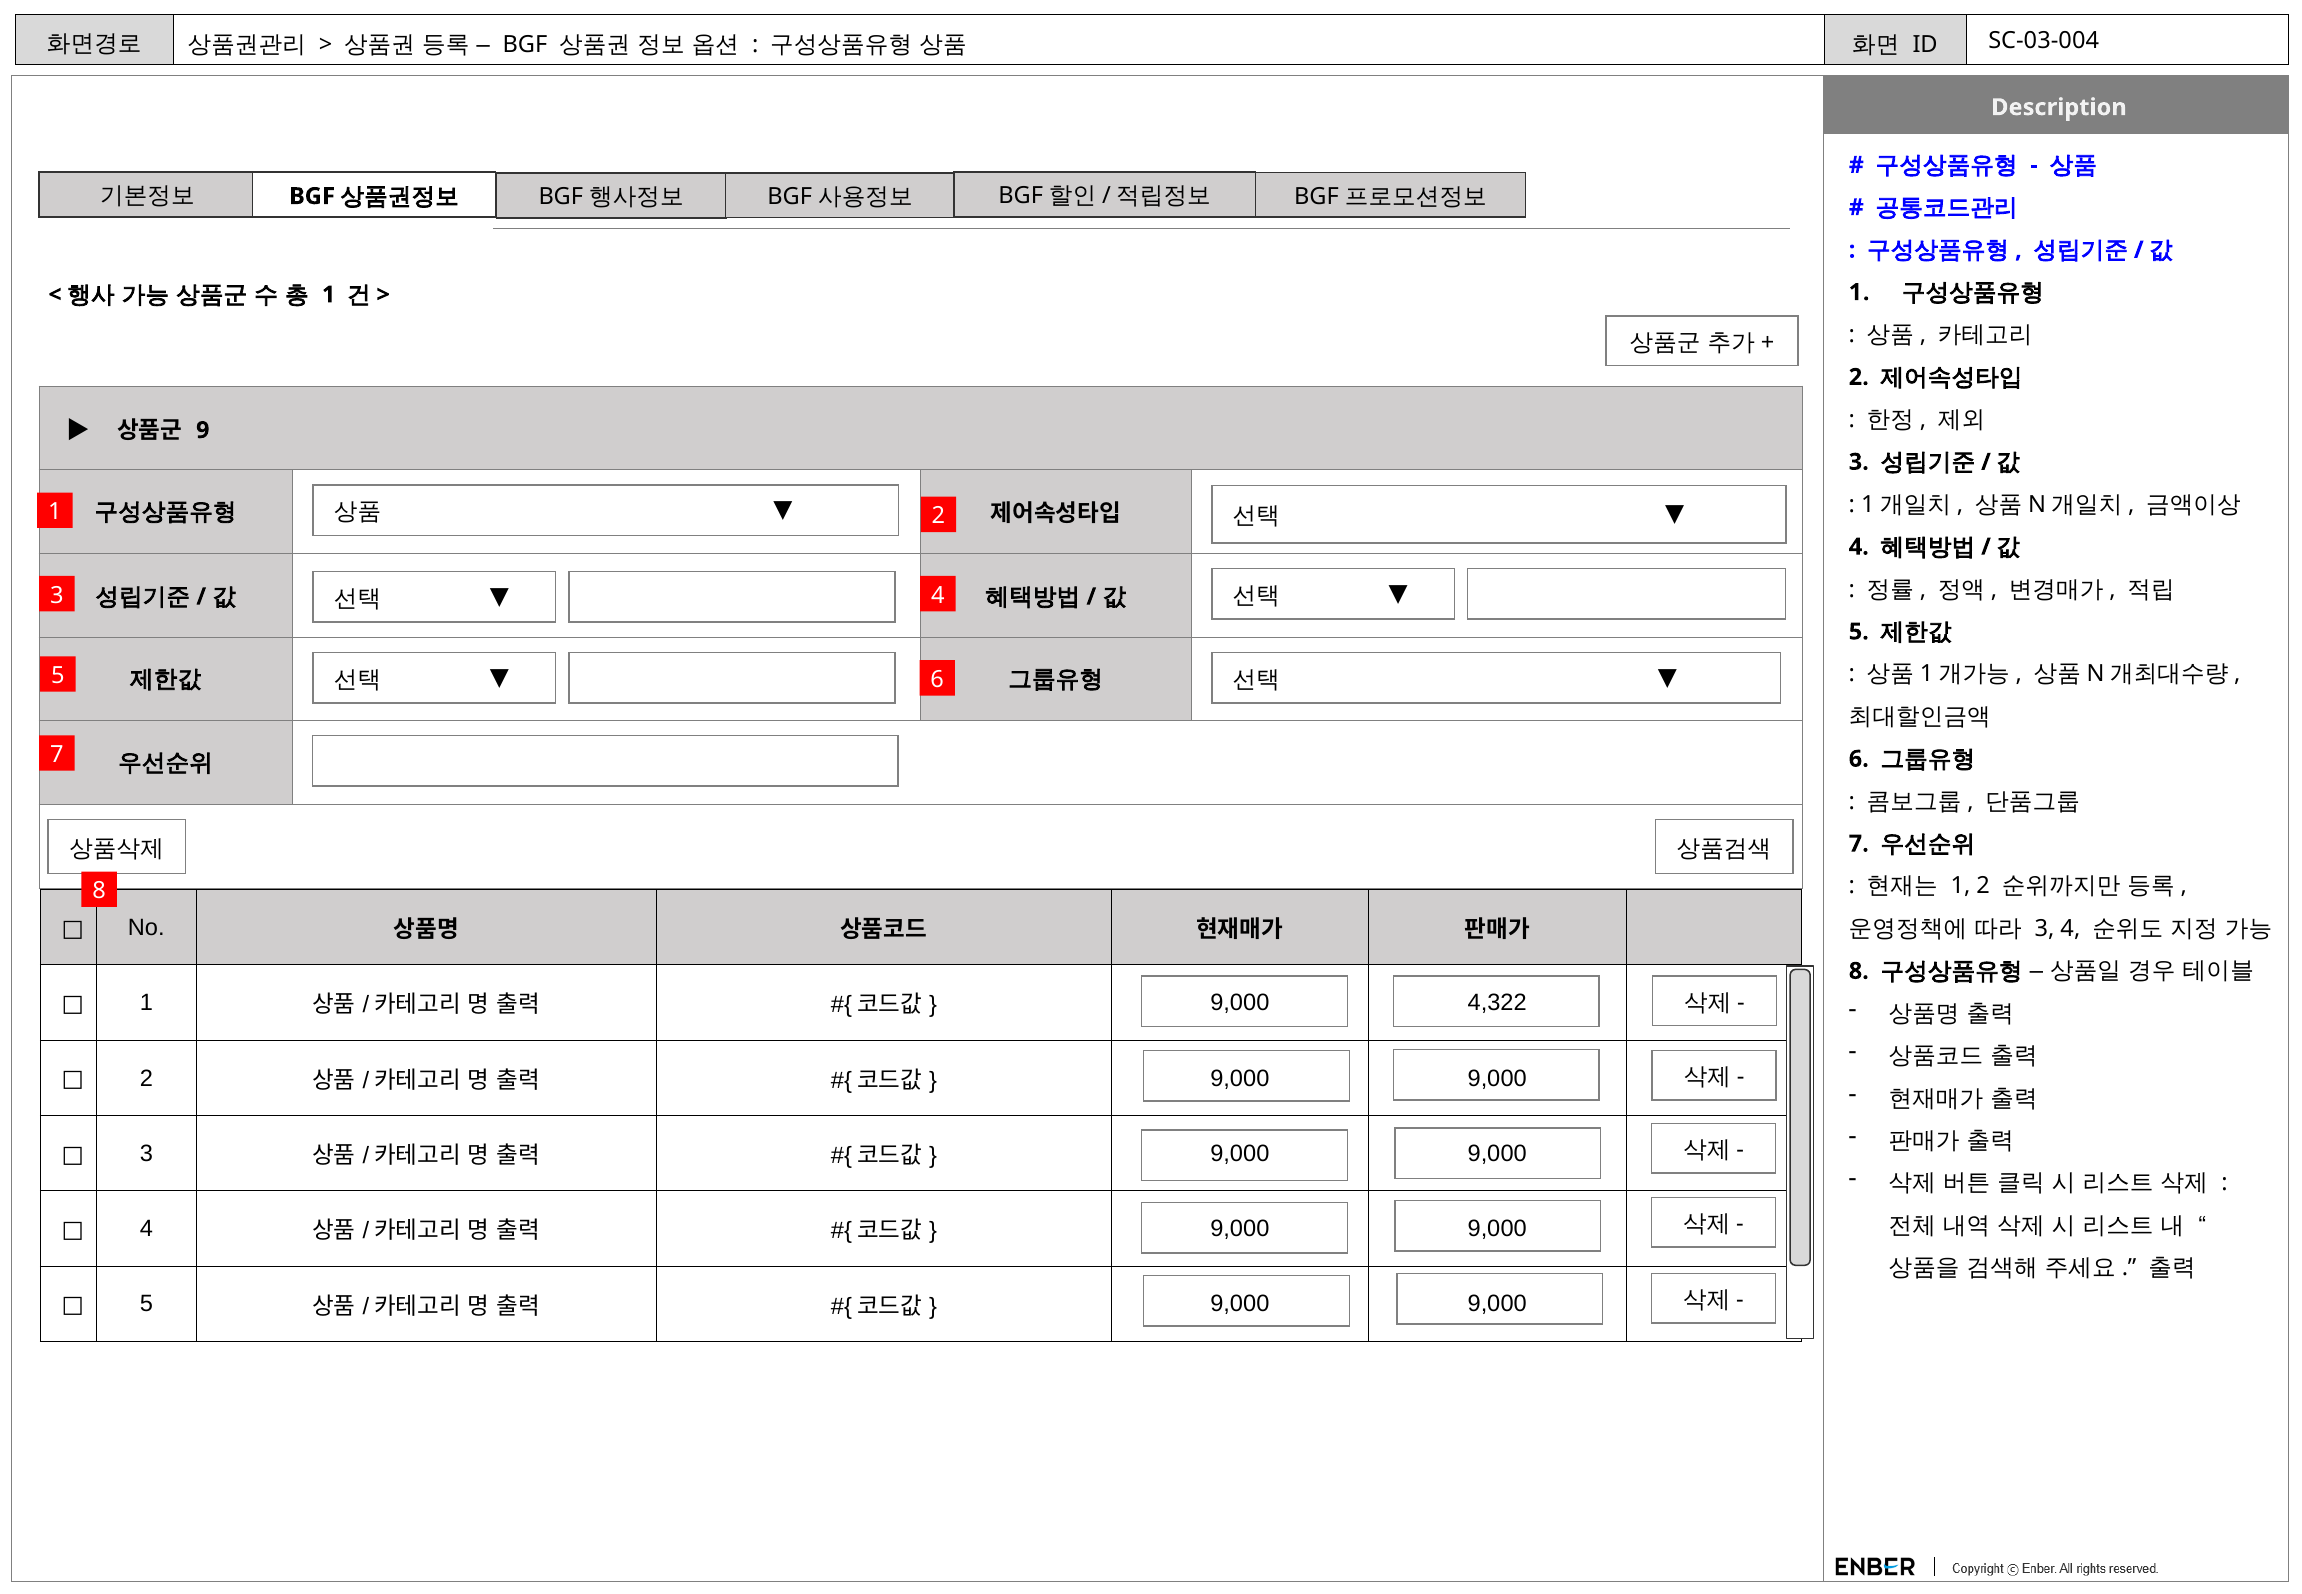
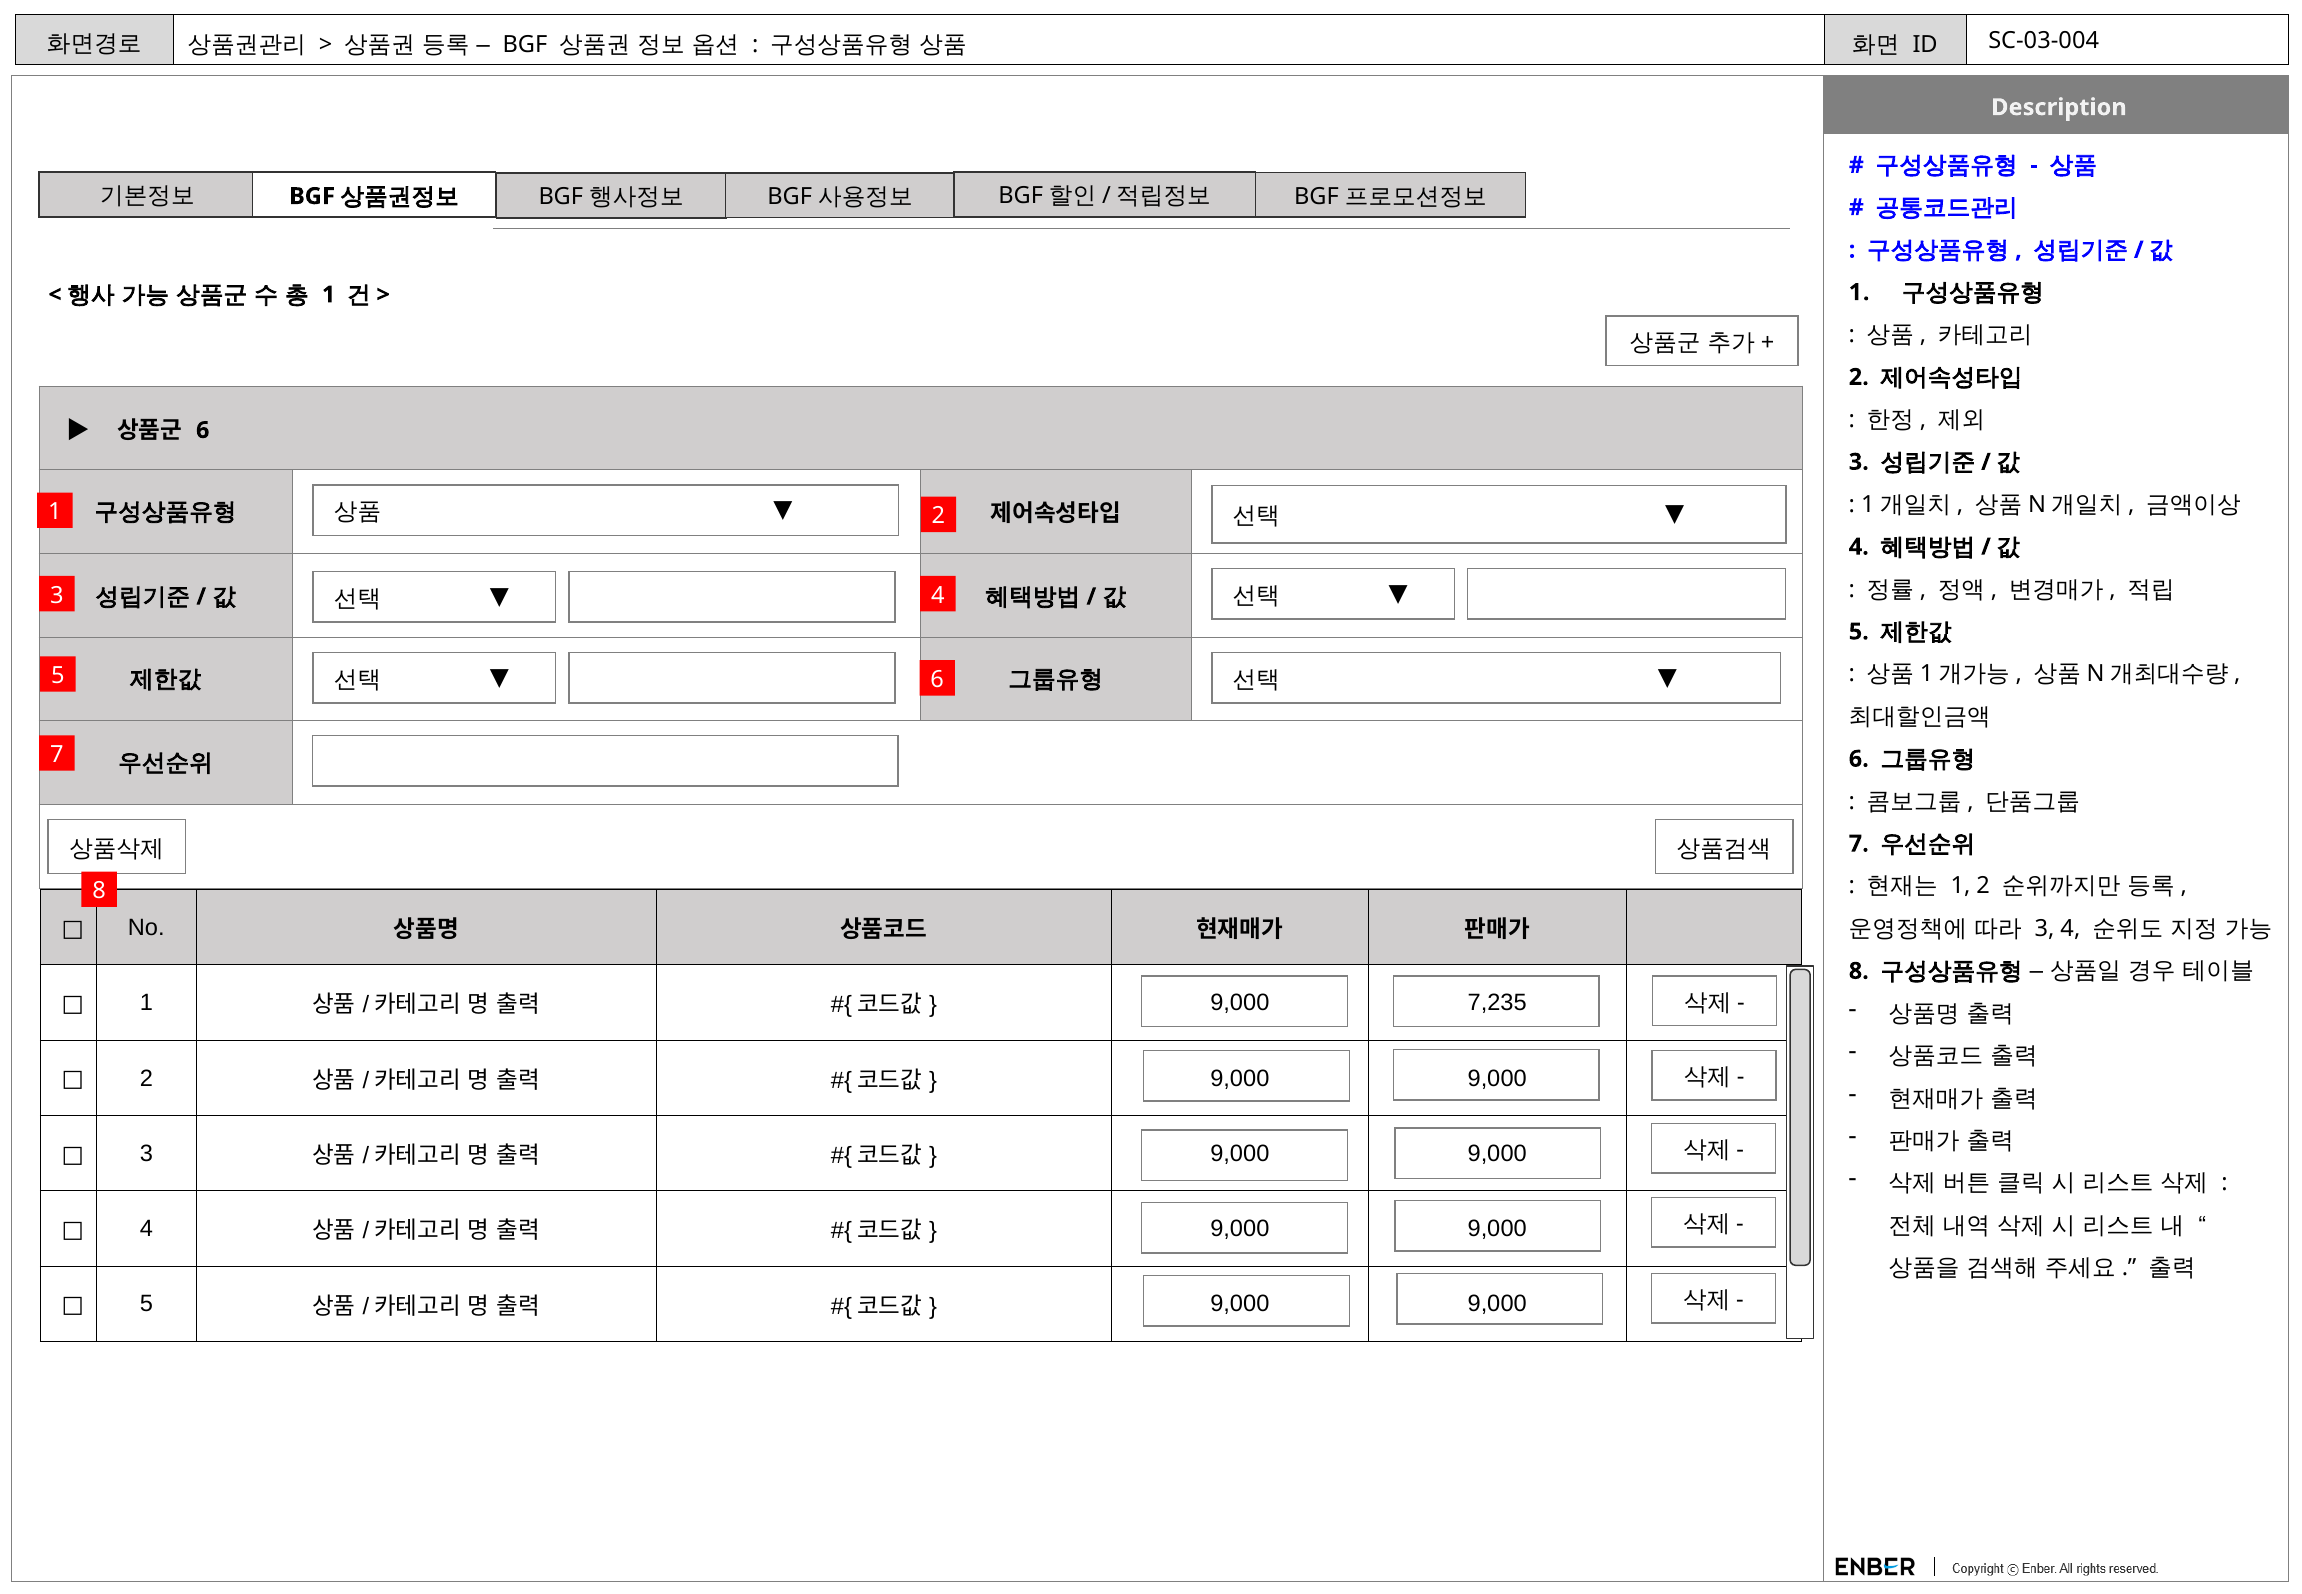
9 at (203, 430): 9 -> 6
4,322: 4,322 -> 7,235
